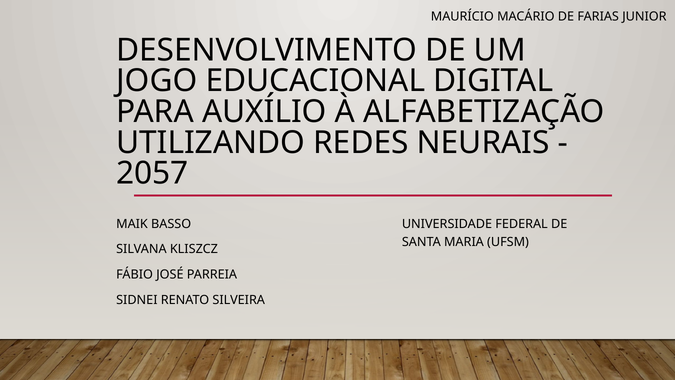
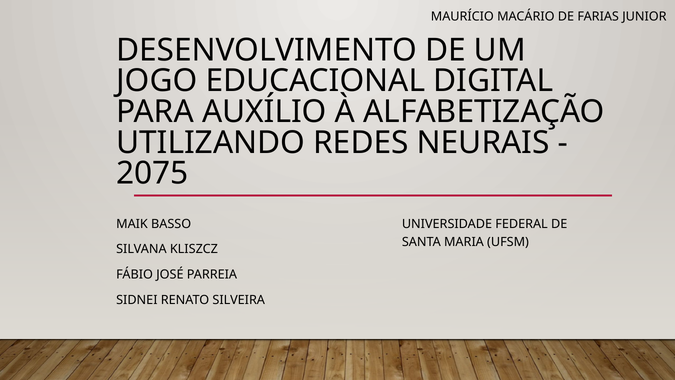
2057: 2057 -> 2075
